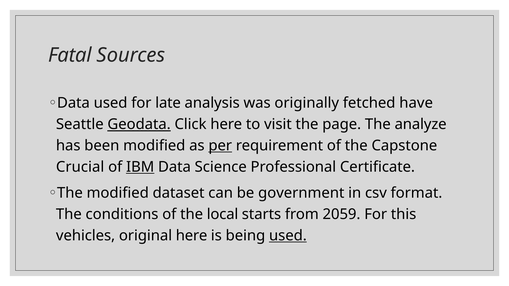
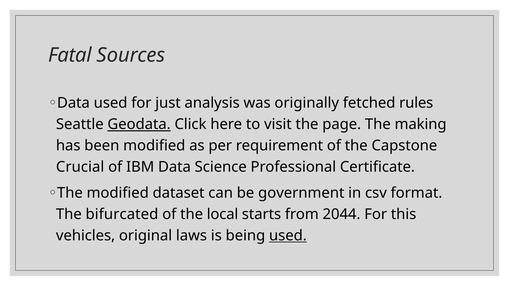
late: late -> just
have: have -> rules
analyze: analyze -> making
per underline: present -> none
IBM underline: present -> none
conditions: conditions -> bifurcated
2059: 2059 -> 2044
original here: here -> laws
